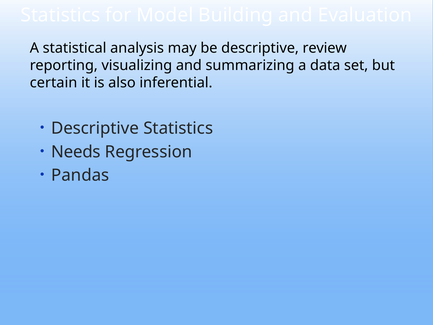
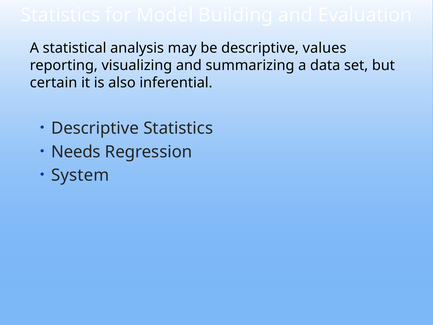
review: review -> values
Pandas: Pandas -> System
